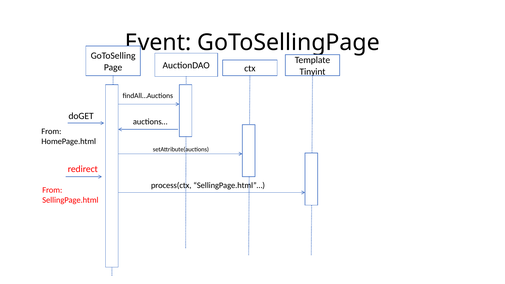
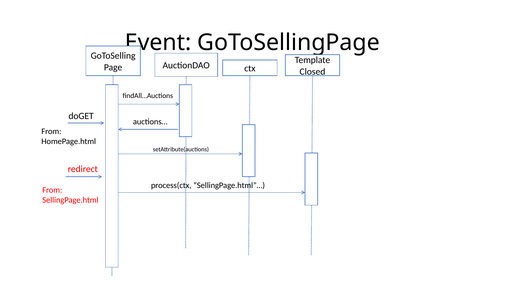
Tinyint: Tinyint -> Closed
